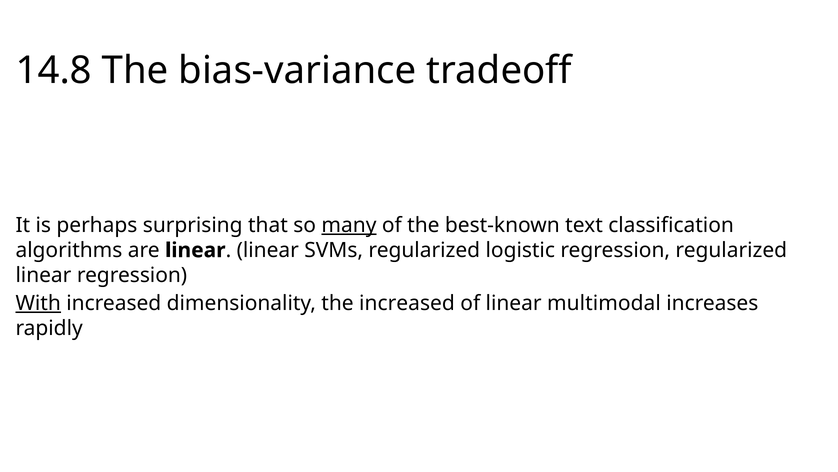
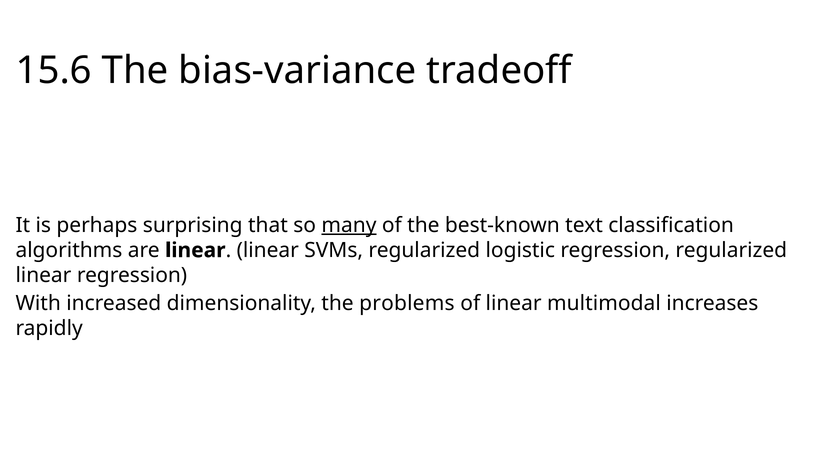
14.8: 14.8 -> 15.6
With underline: present -> none
the increased: increased -> problems
